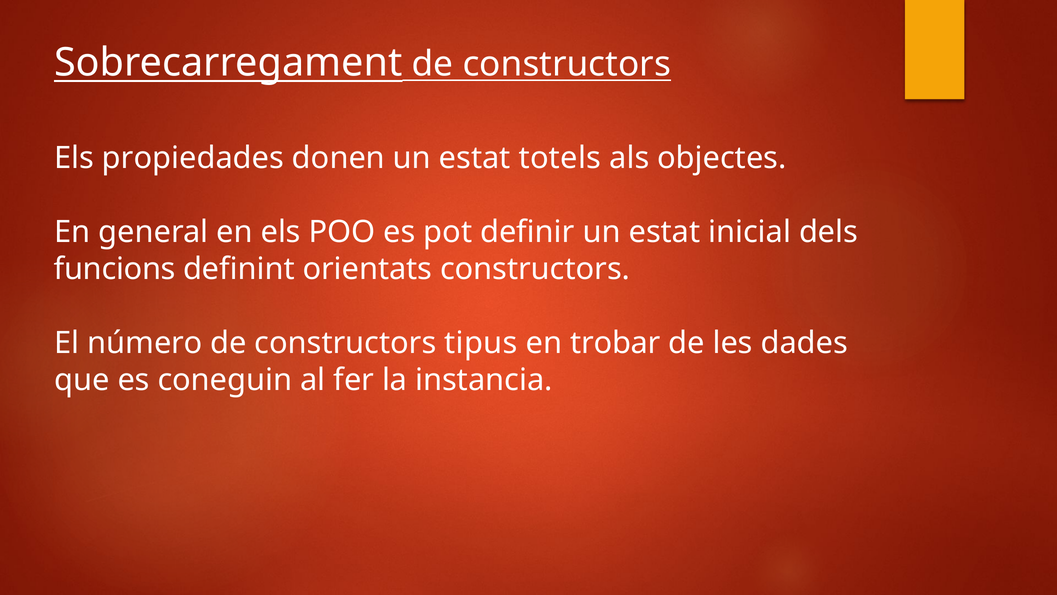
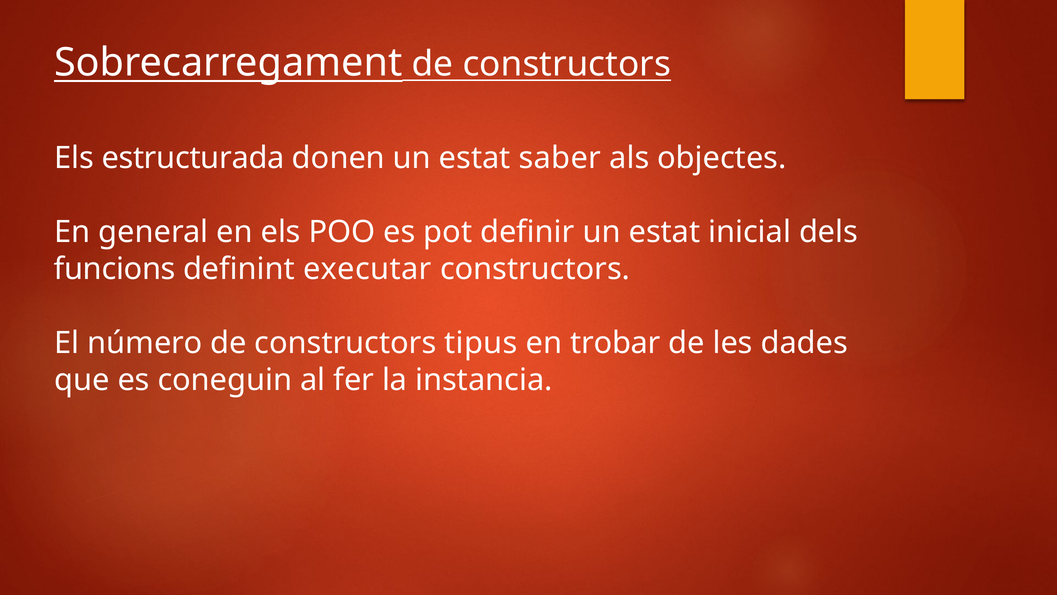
propiedades: propiedades -> estructurada
totels: totels -> saber
orientats: orientats -> executar
